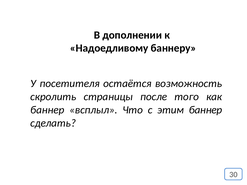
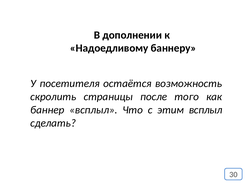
этим баннер: баннер -> всплыл
